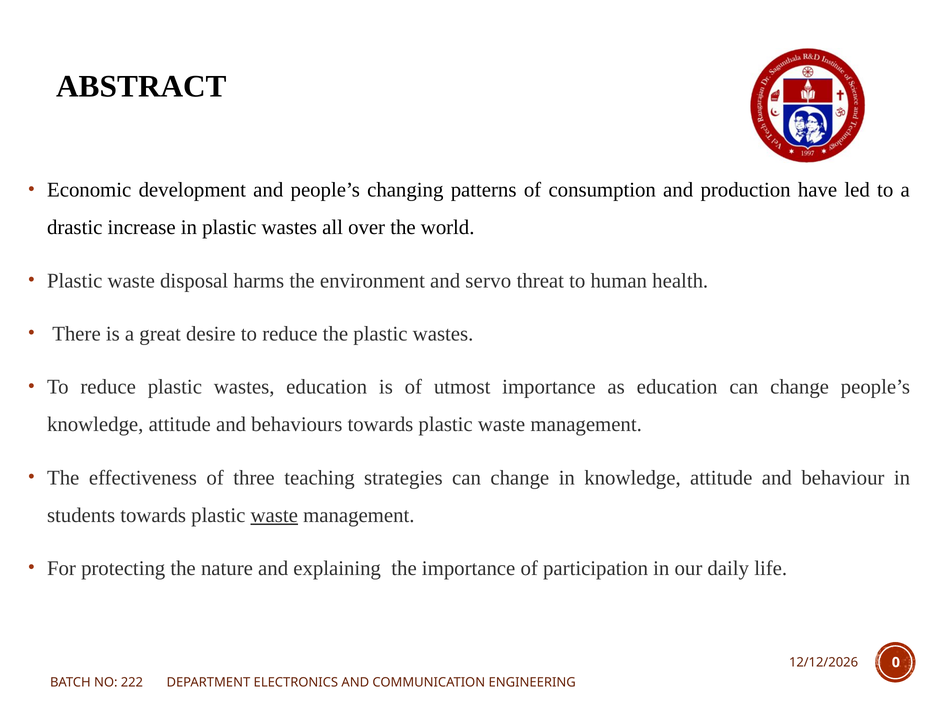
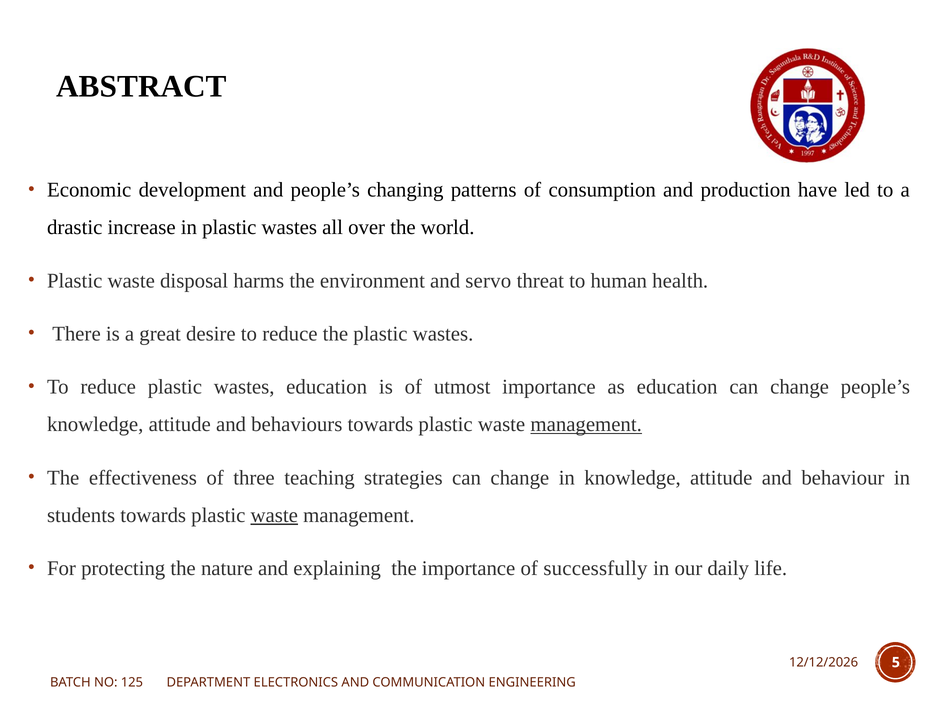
management at (586, 425) underline: none -> present
participation: participation -> successfully
0: 0 -> 5
222: 222 -> 125
